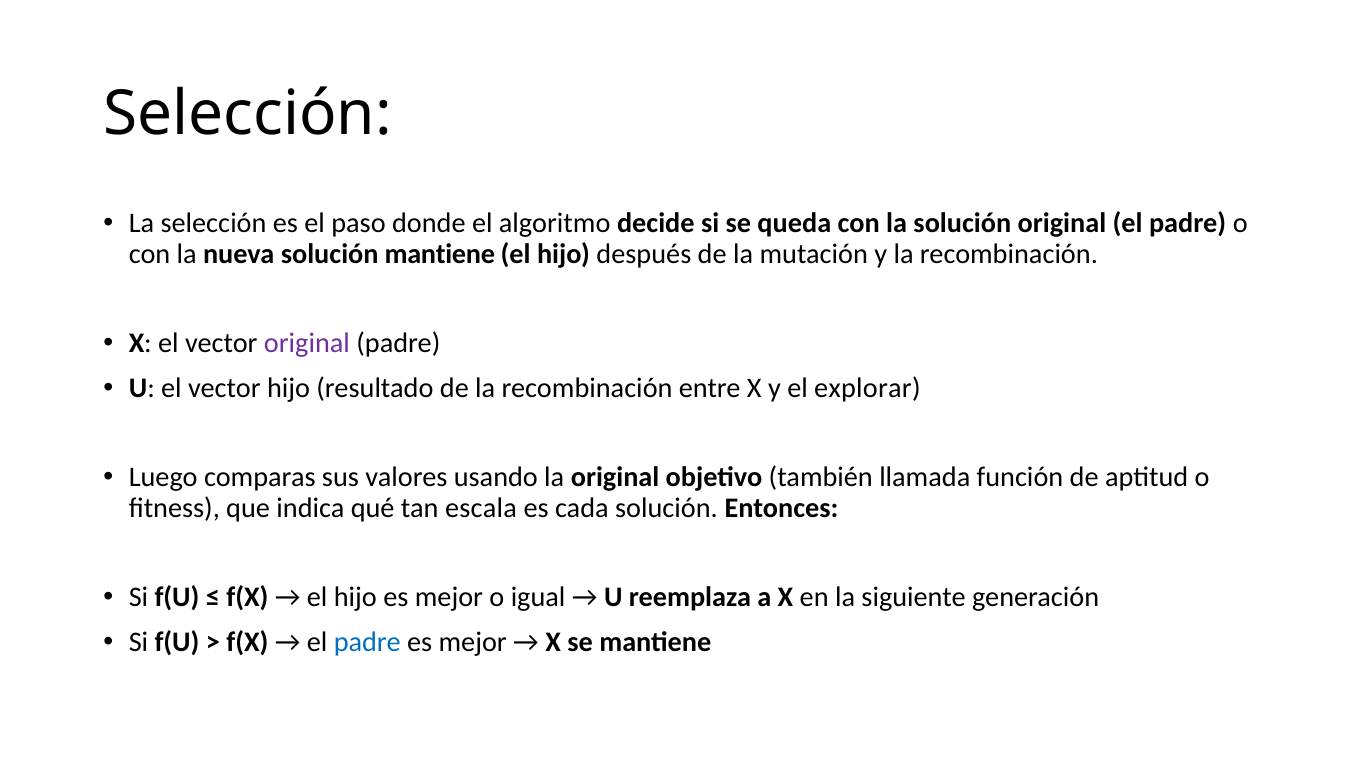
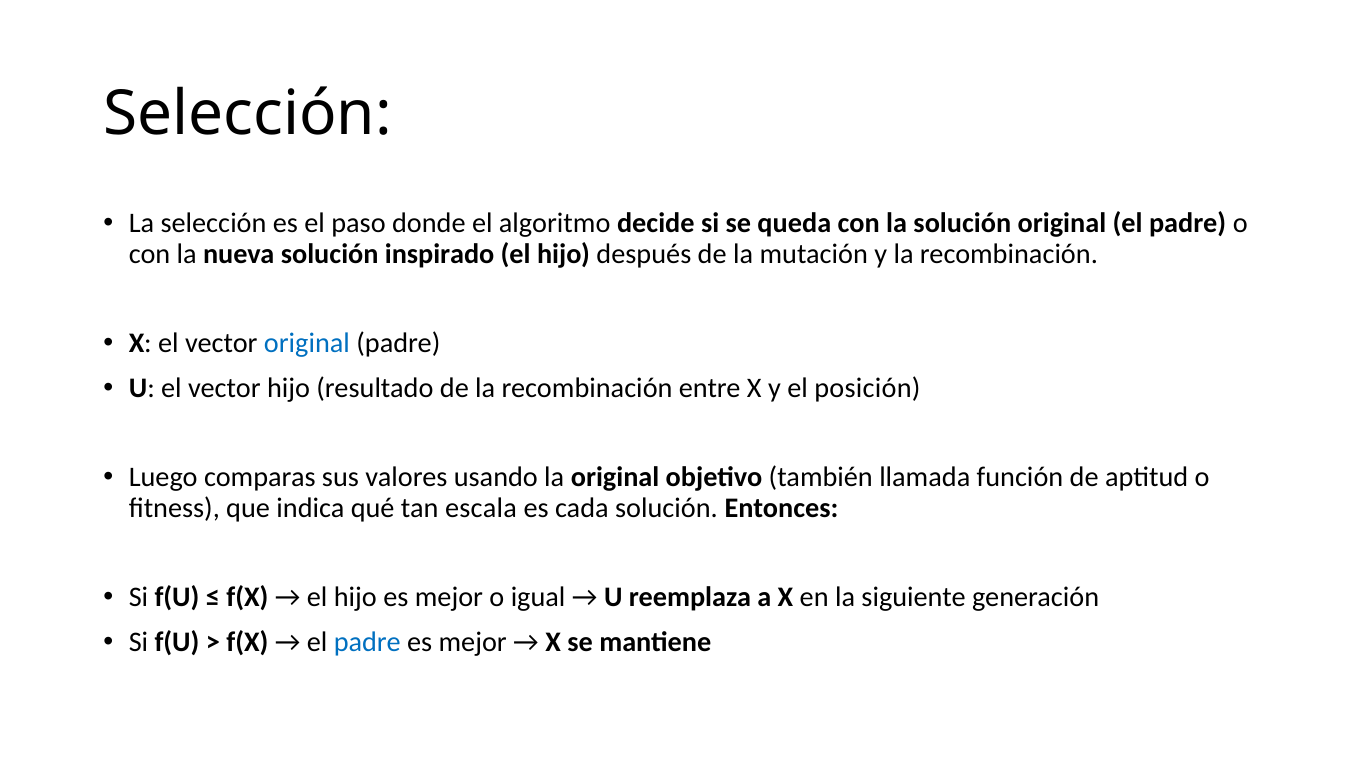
solución mantiene: mantiene -> inspirado
original at (307, 343) colour: purple -> blue
explorar: explorar -> posición
